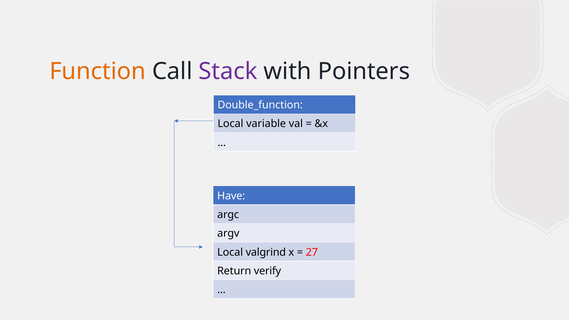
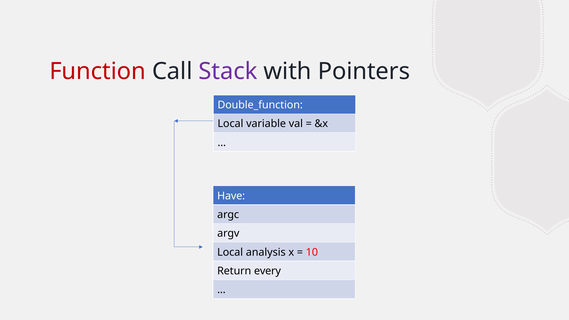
Function colour: orange -> red
valgrind: valgrind -> analysis
27: 27 -> 10
verify: verify -> every
